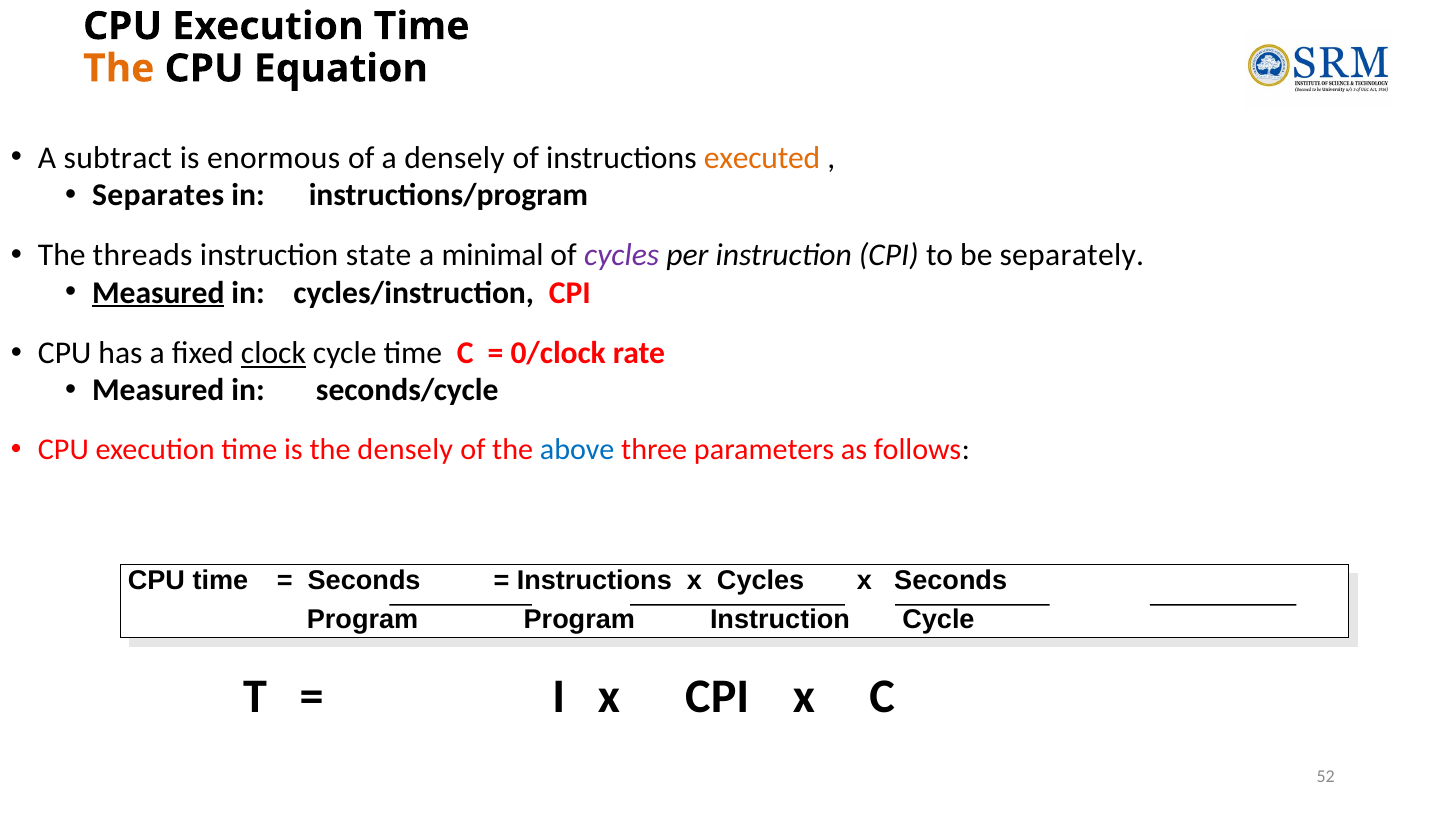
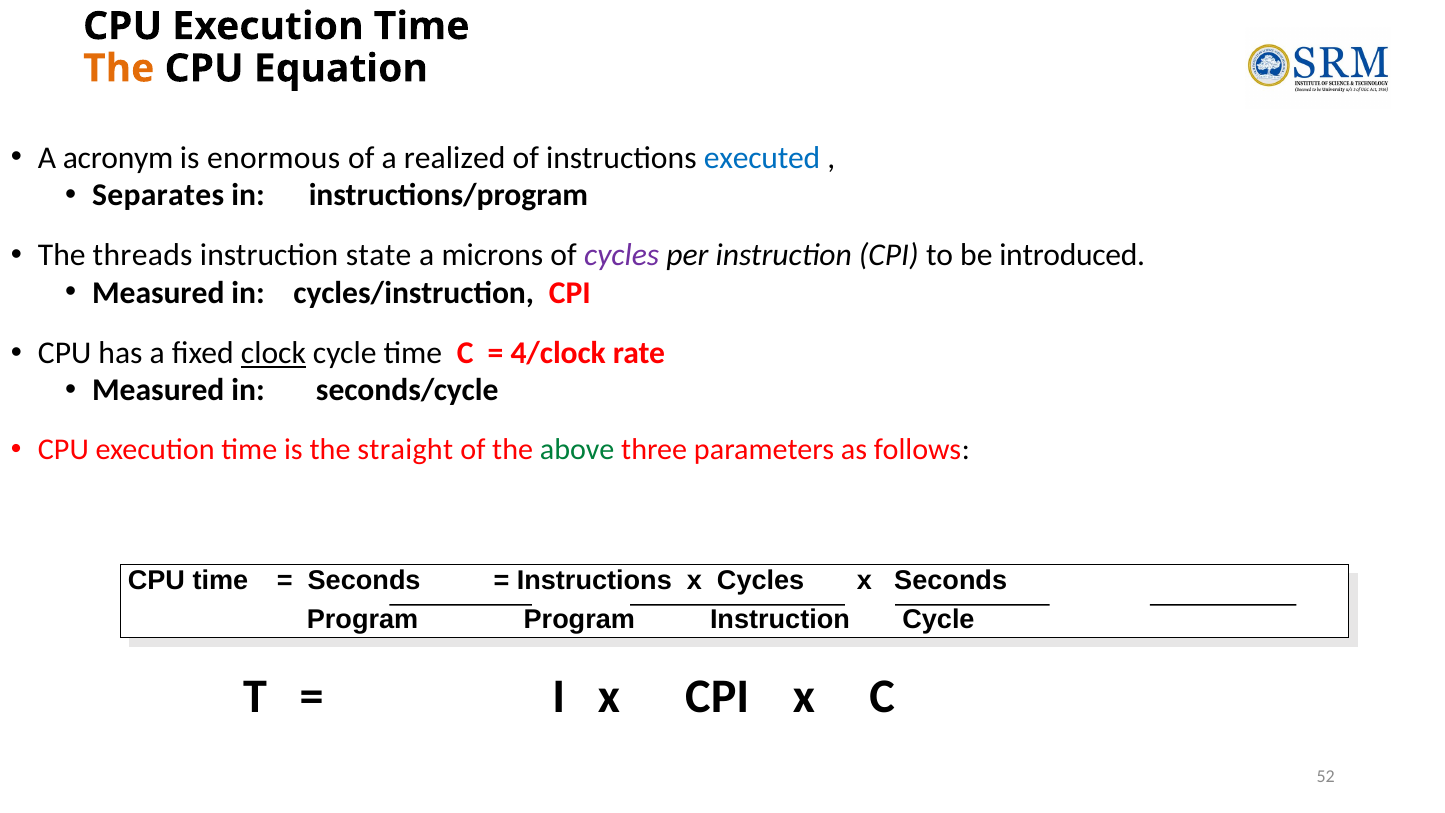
subtract: subtract -> acronym
a densely: densely -> realized
executed colour: orange -> blue
minimal: minimal -> microns
separately: separately -> introduced
Measured at (158, 293) underline: present -> none
0/clock: 0/clock -> 4/clock
the densely: densely -> straight
above colour: blue -> green
